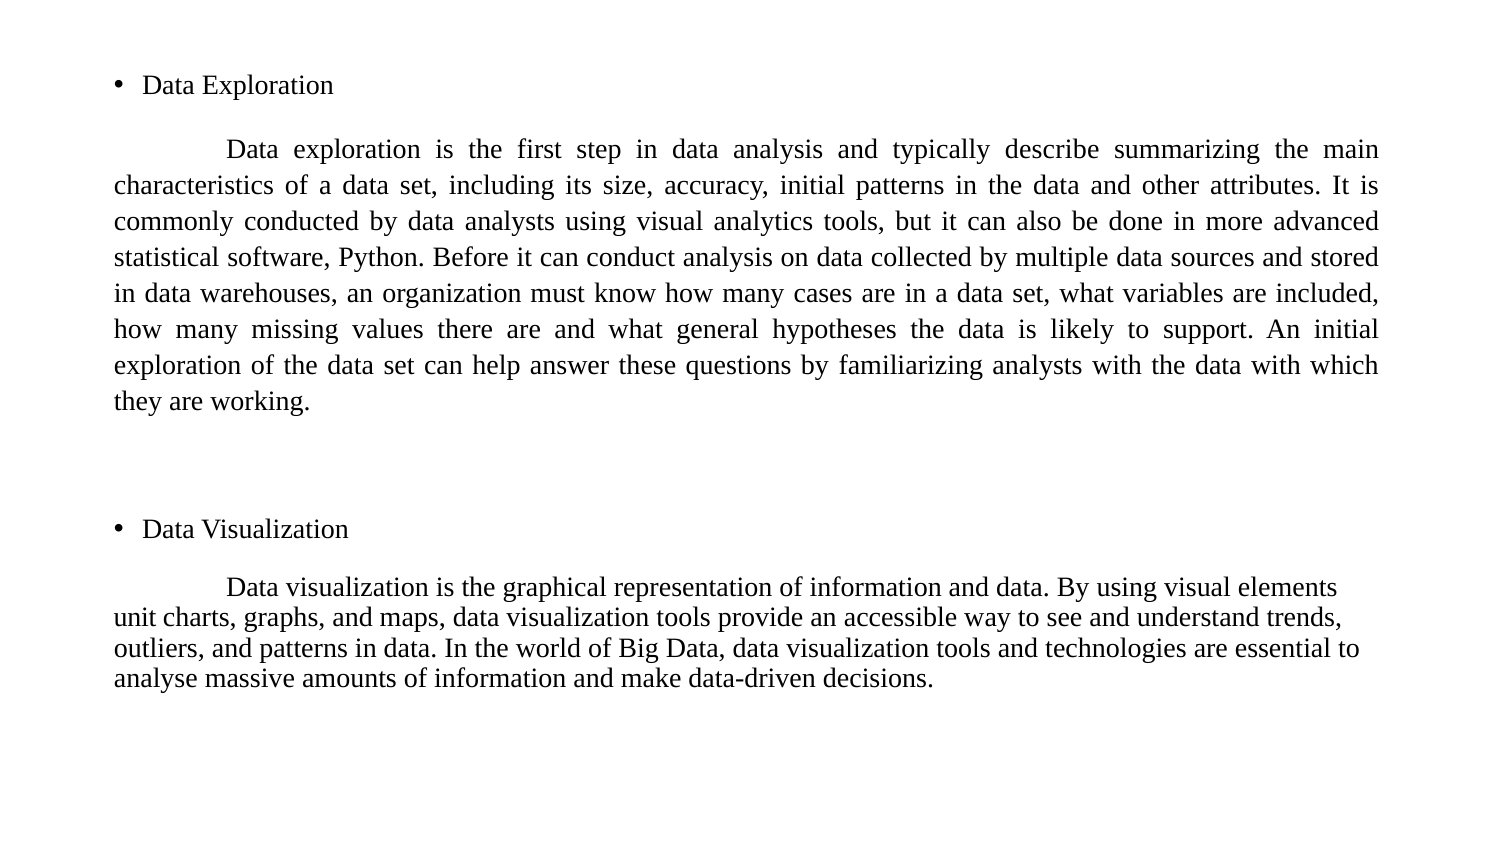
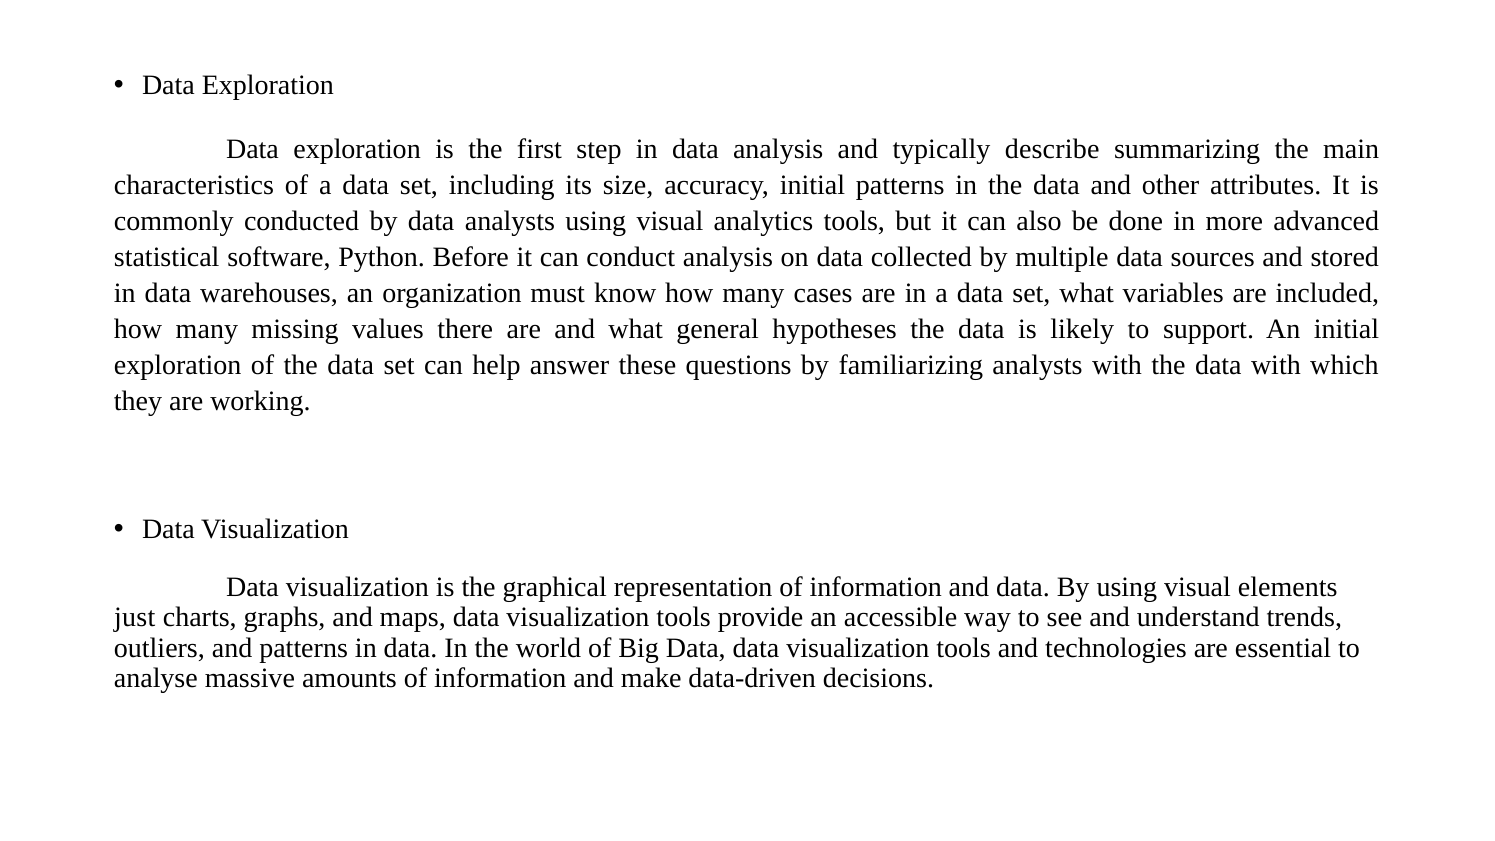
unit: unit -> just
